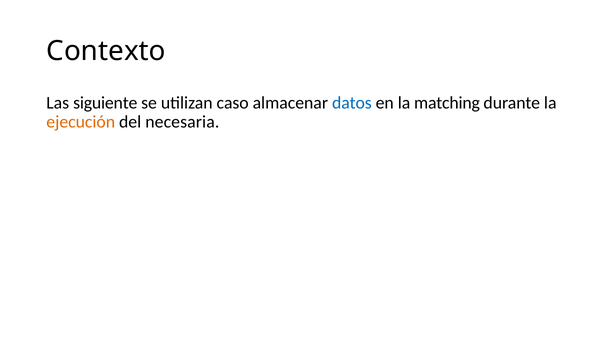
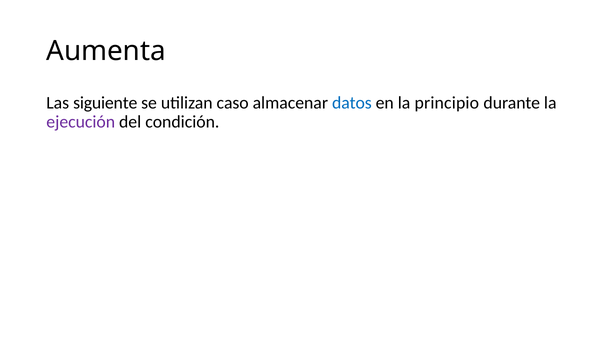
Contexto: Contexto -> Aumenta
matching: matching -> principio
ejecución colour: orange -> purple
necesaria: necesaria -> condición
